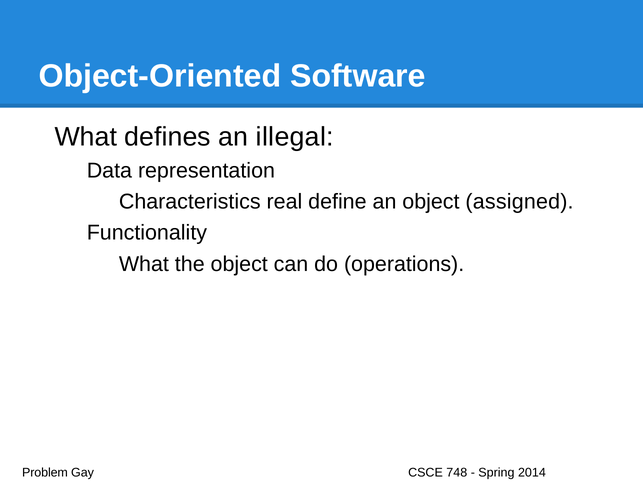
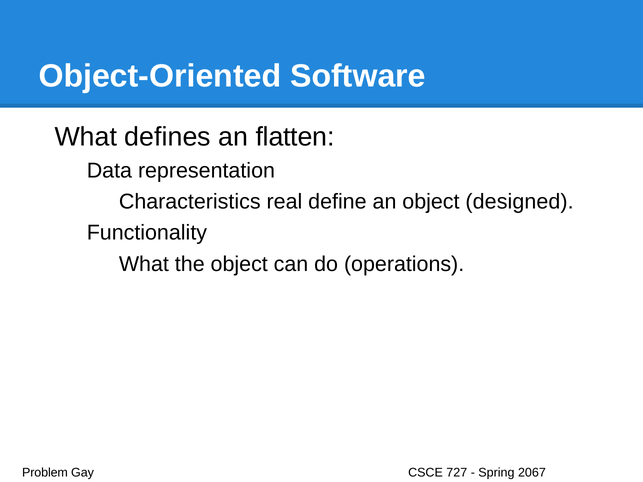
illegal: illegal -> flatten
assigned: assigned -> designed
748: 748 -> 727
2014: 2014 -> 2067
